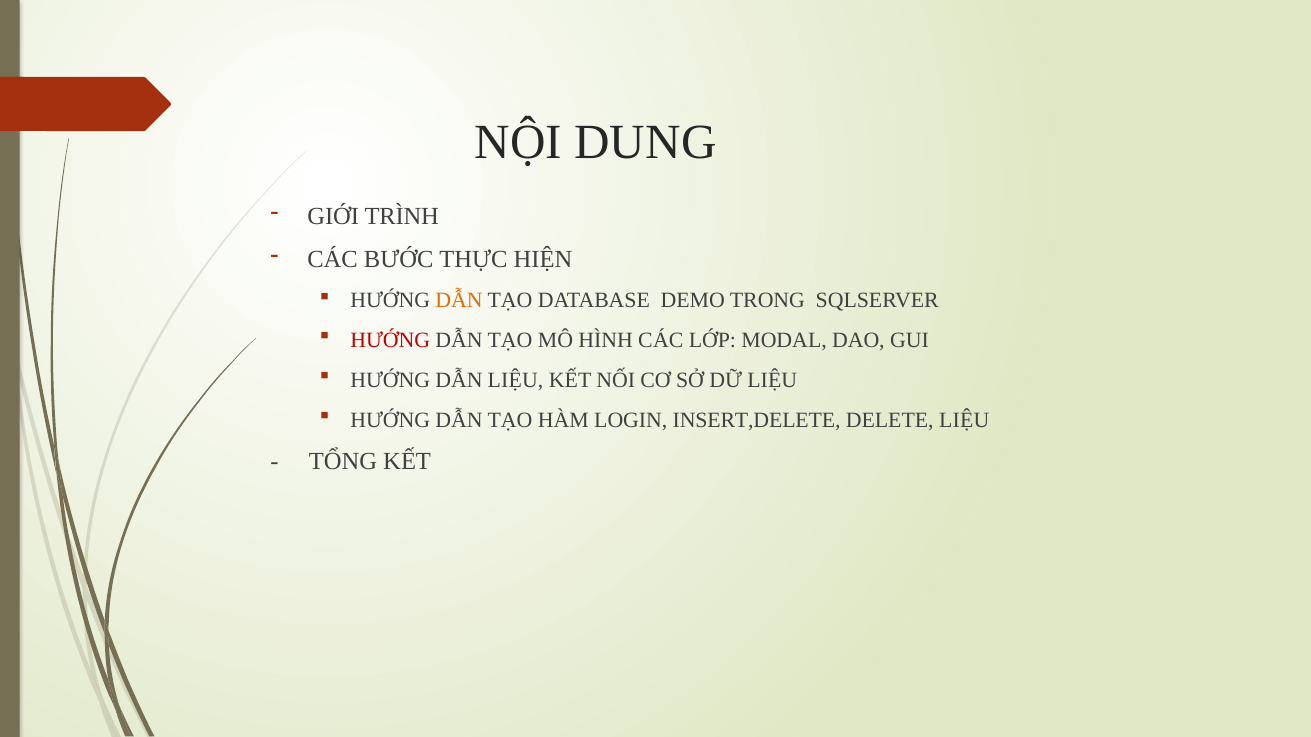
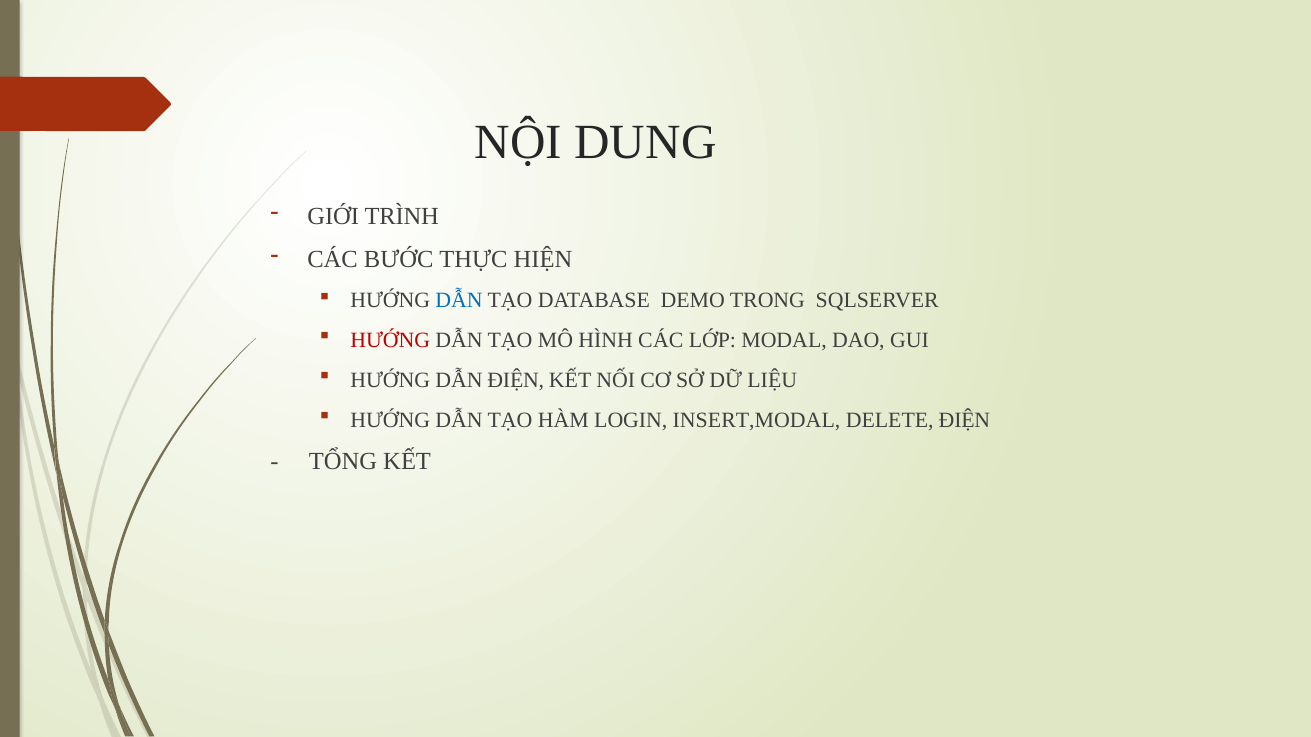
DẪN at (459, 301) colour: orange -> blue
DẪN LIỆU: LIỆU -> ĐIỆN
INSERT,DELETE: INSERT,DELETE -> INSERT,MODAL
DELETE LIỆU: LIỆU -> ĐIỆN
